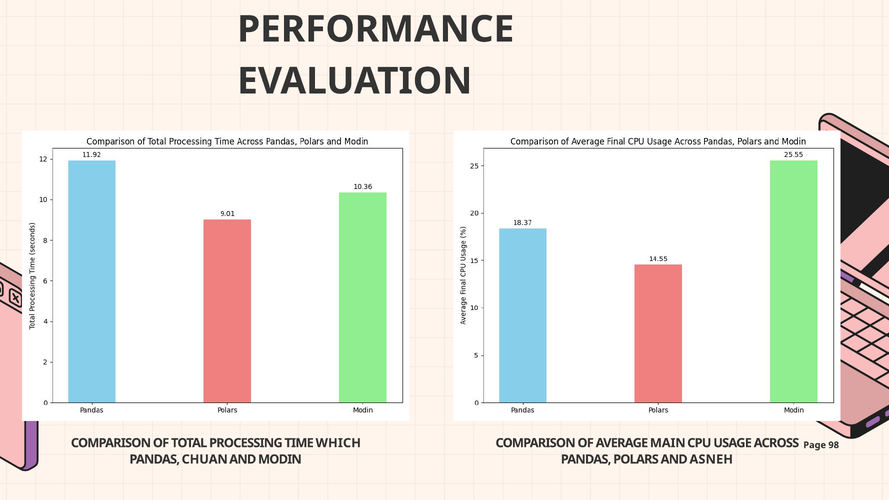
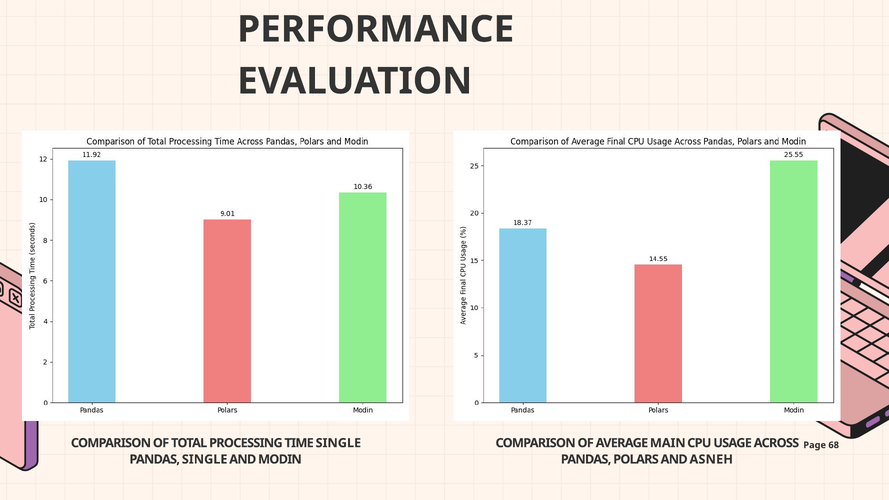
TIME WHICH: WHICH -> SINGLE
98: 98 -> 68
PANDAS CHUAN: CHUAN -> SINGLE
